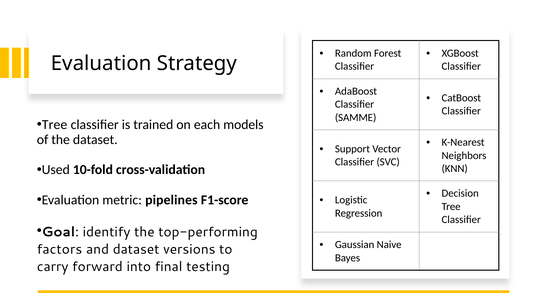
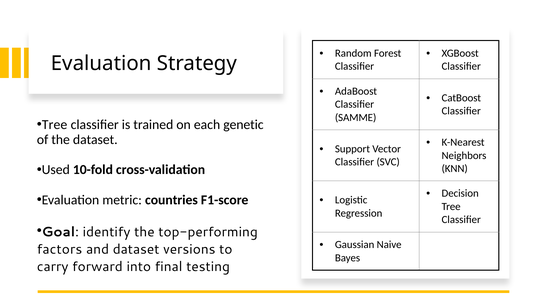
models: models -> genetic
pipelines: pipelines -> countries
